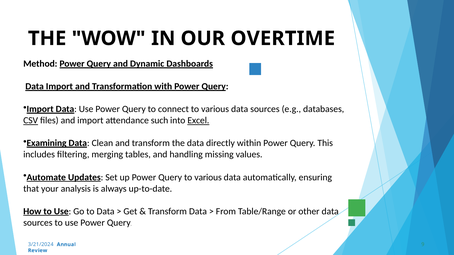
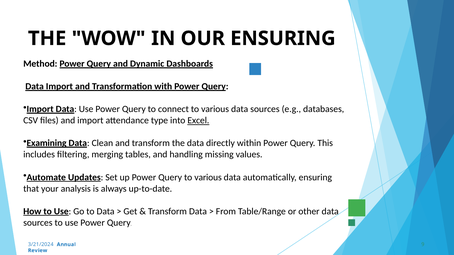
OUR OVERTIME: OVERTIME -> ENSURING
CSV underline: present -> none
such: such -> type
